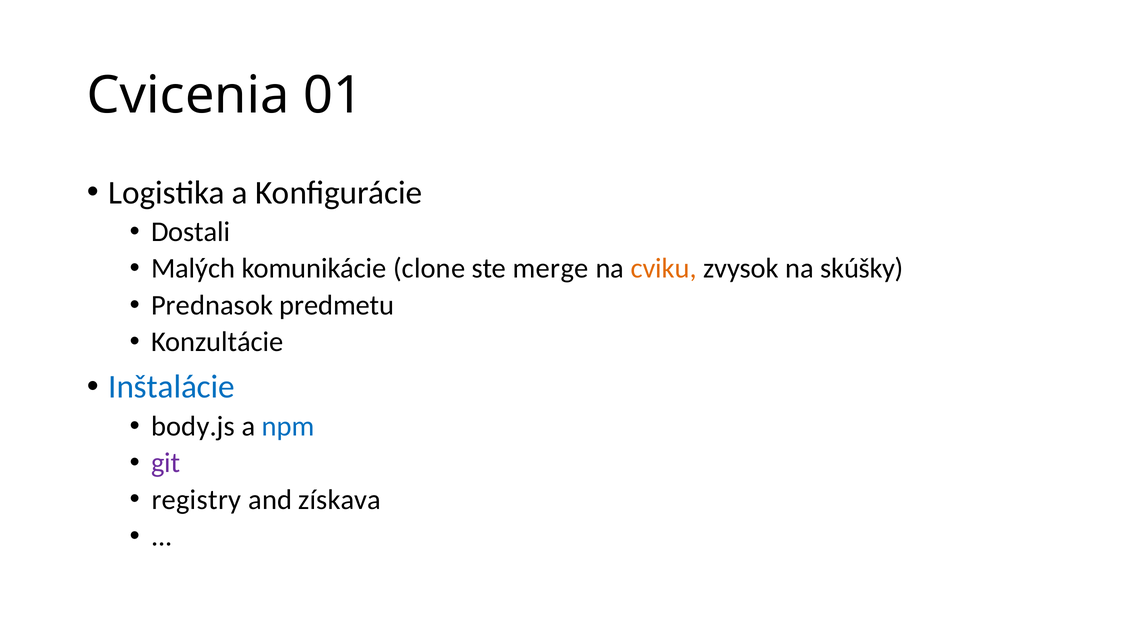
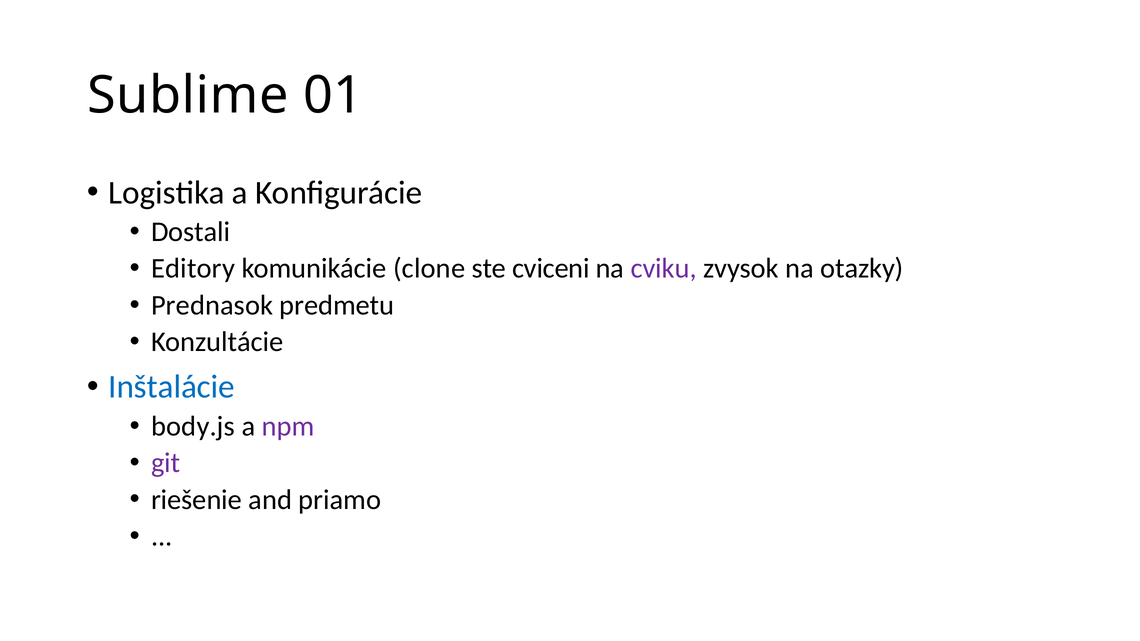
Cvicenia: Cvicenia -> Sublime
Malých: Malých -> Editory
merge: merge -> cviceni
cviku colour: orange -> purple
skúšky: skúšky -> otazky
npm colour: blue -> purple
registry: registry -> riešenie
získava: získava -> priamo
